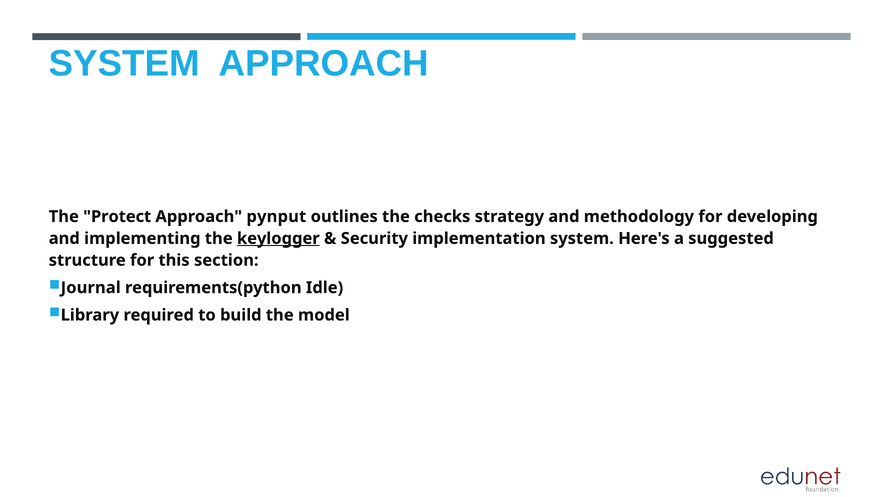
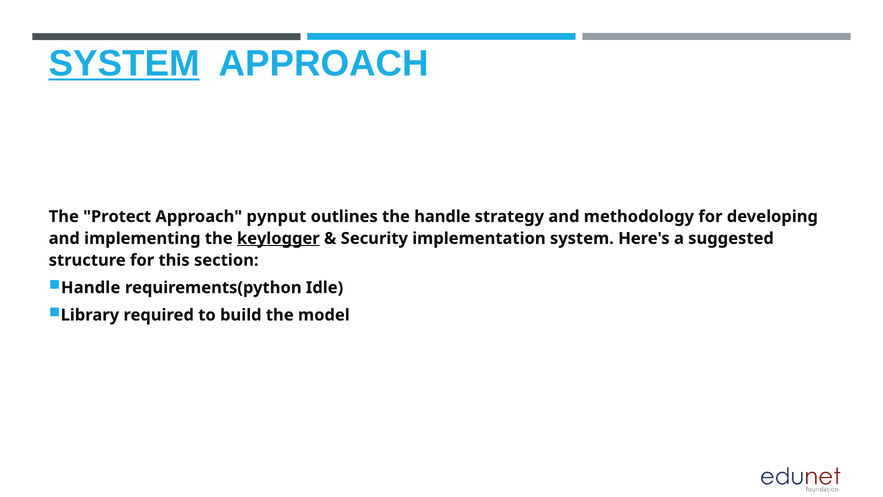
SYSTEM at (124, 64) underline: none -> present
the checks: checks -> handle
Journal at (91, 287): Journal -> Handle
